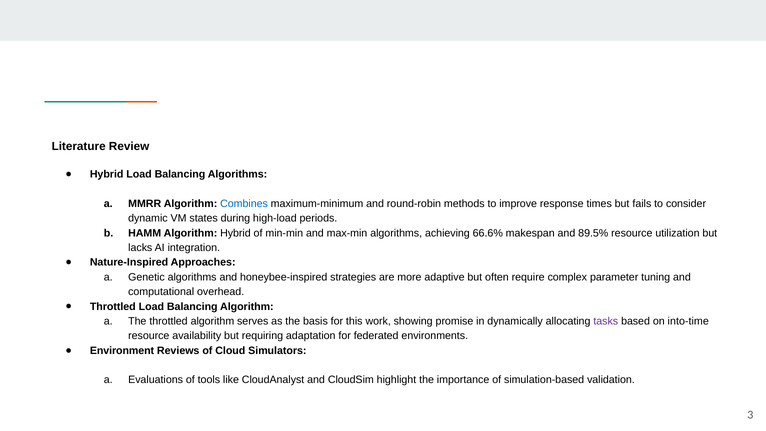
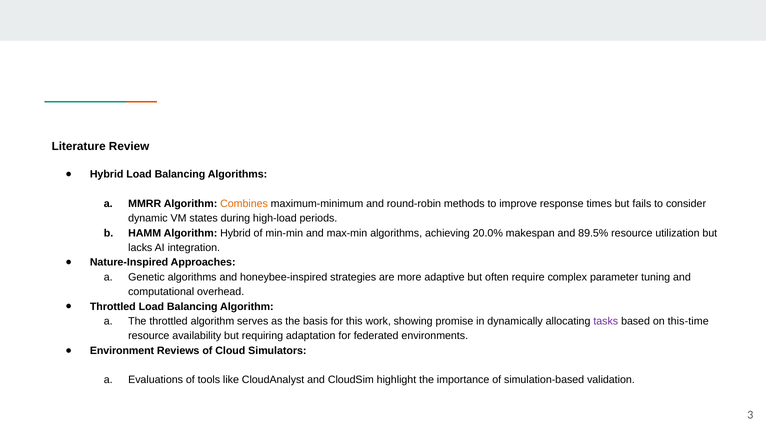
Combines colour: blue -> orange
66.6%: 66.6% -> 20.0%
into-time: into-time -> this-time
